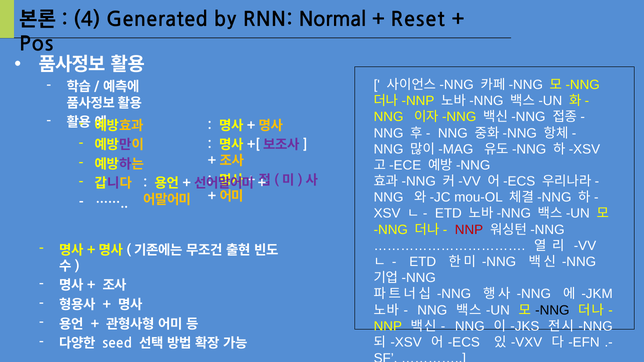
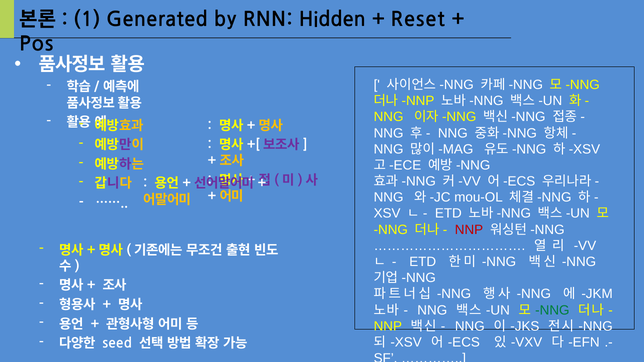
4: 4 -> 1
Normal: Normal -> Hidden
NNG at (552, 310) colour: black -> green
